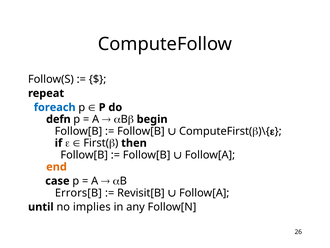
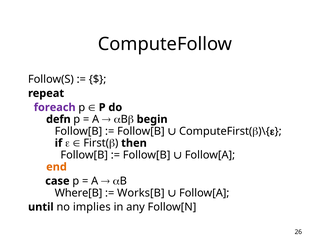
foreach colour: blue -> purple
Errors[B: Errors[B -> Where[B
Revisit[B: Revisit[B -> Works[B
